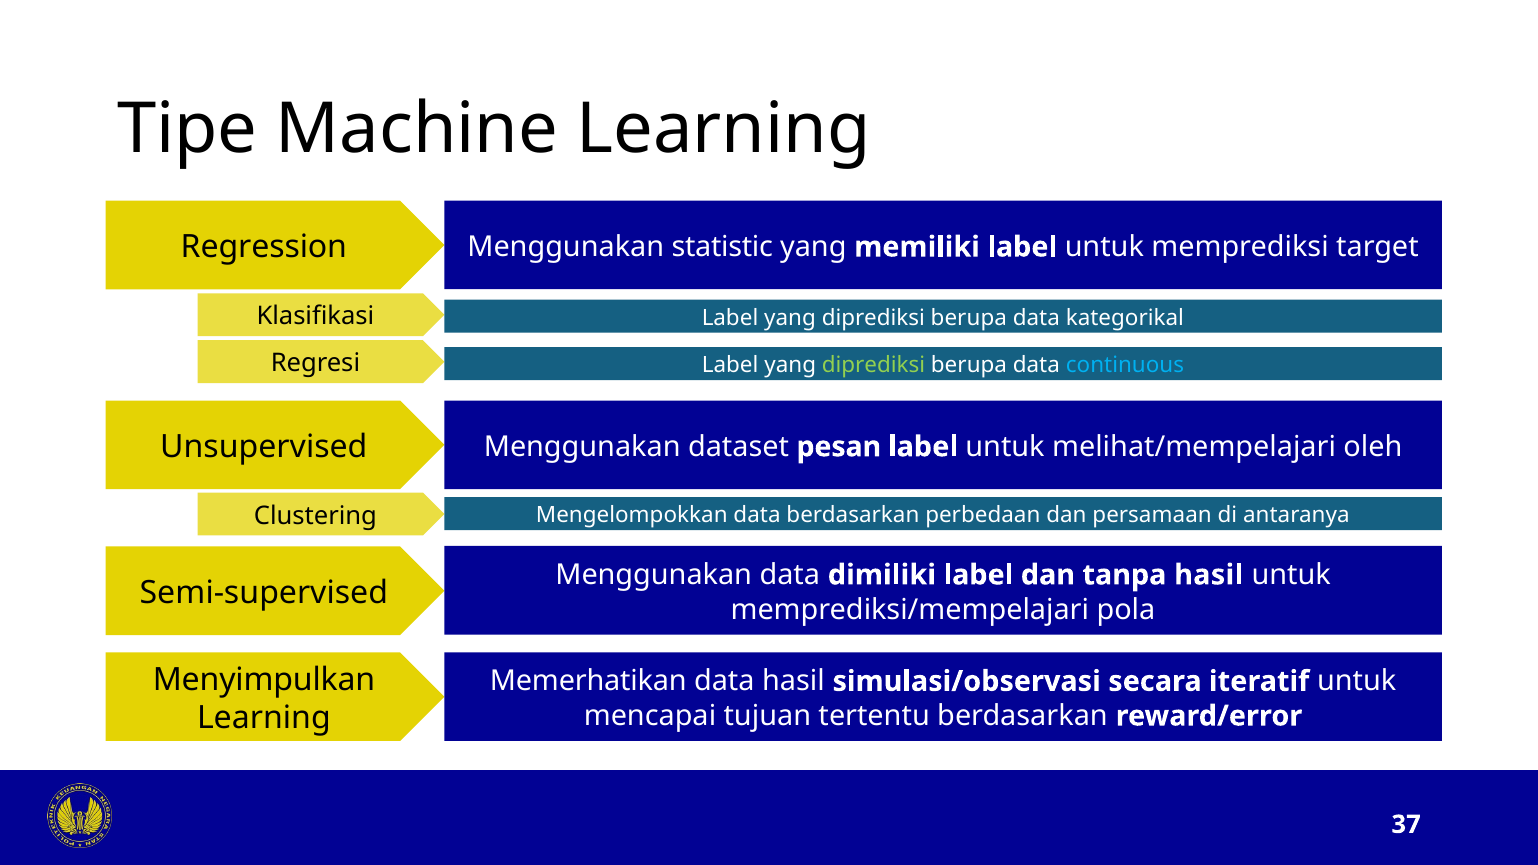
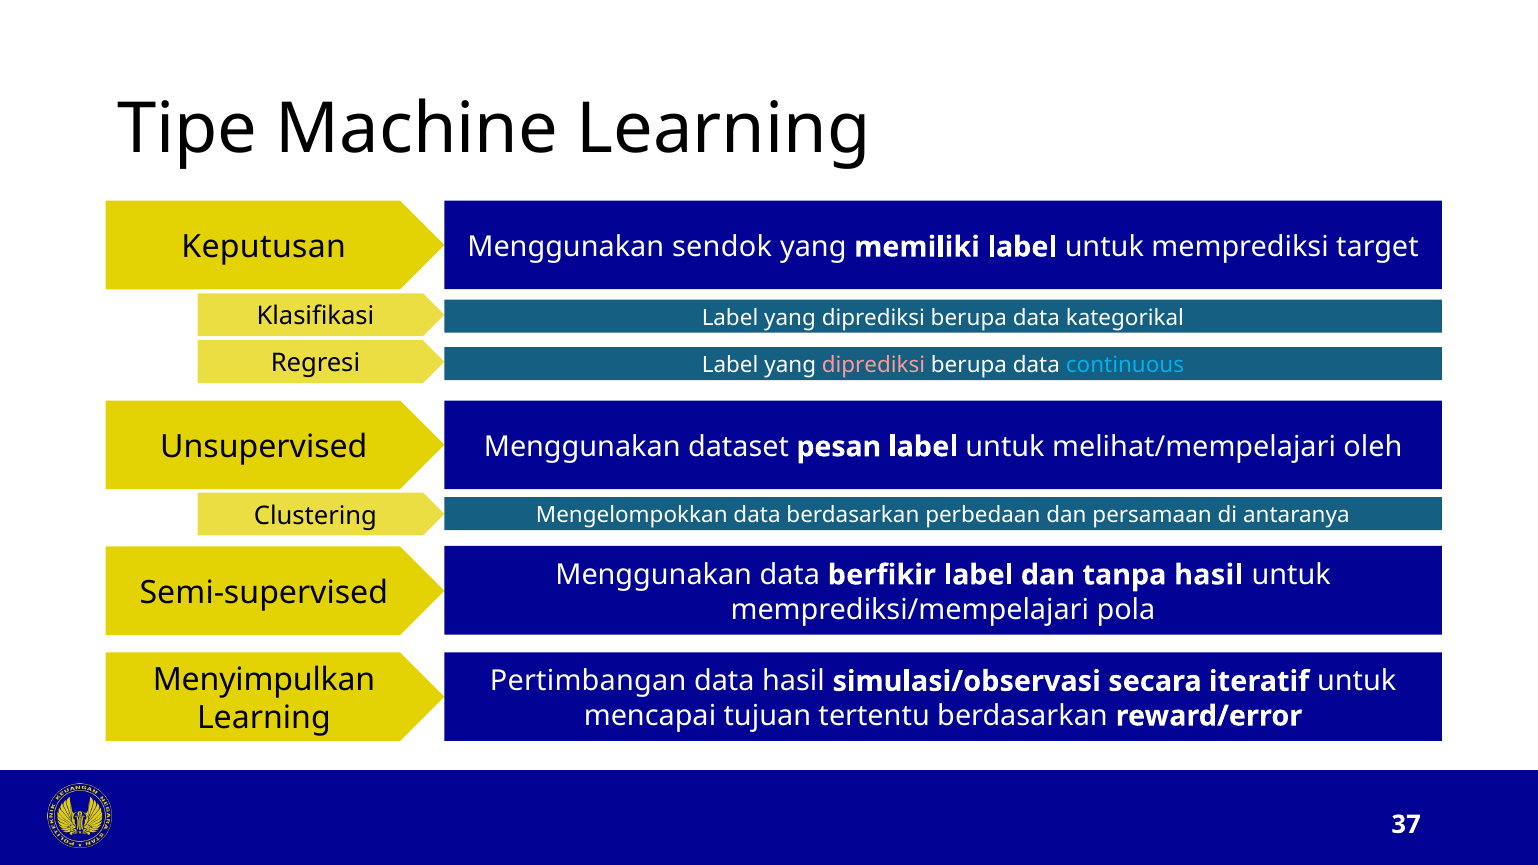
Regression: Regression -> Keputusan
statistic: statistic -> sendok
diprediksi at (874, 365) colour: light green -> pink
dimiliki: dimiliki -> berfikir
Memerhatikan: Memerhatikan -> Pertimbangan
